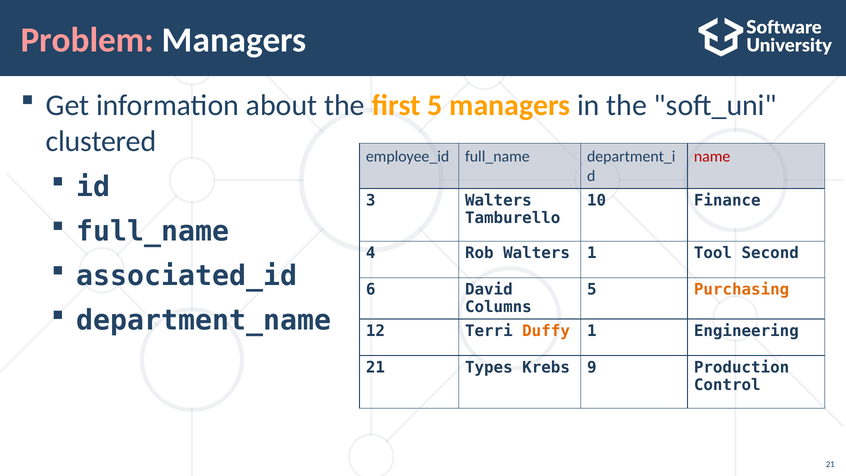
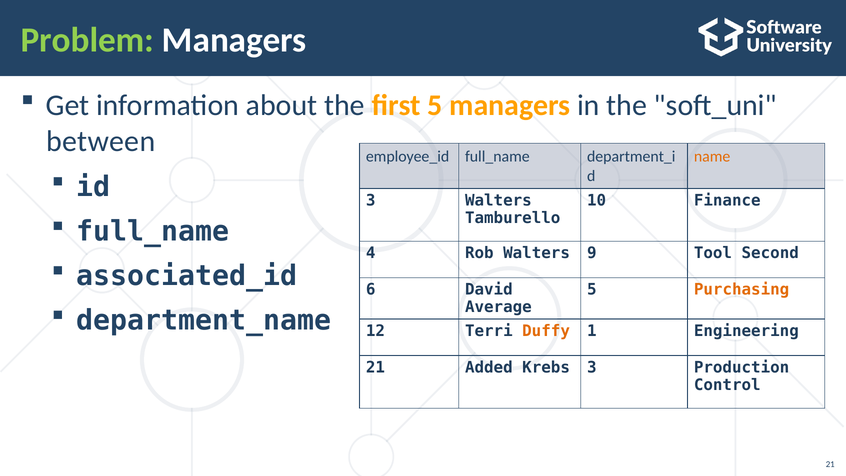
Problem colour: pink -> light green
clustered: clustered -> between
name colour: red -> orange
Walters 1: 1 -> 9
Columns: Columns -> Average
Types: Types -> Added
Krebs 9: 9 -> 3
